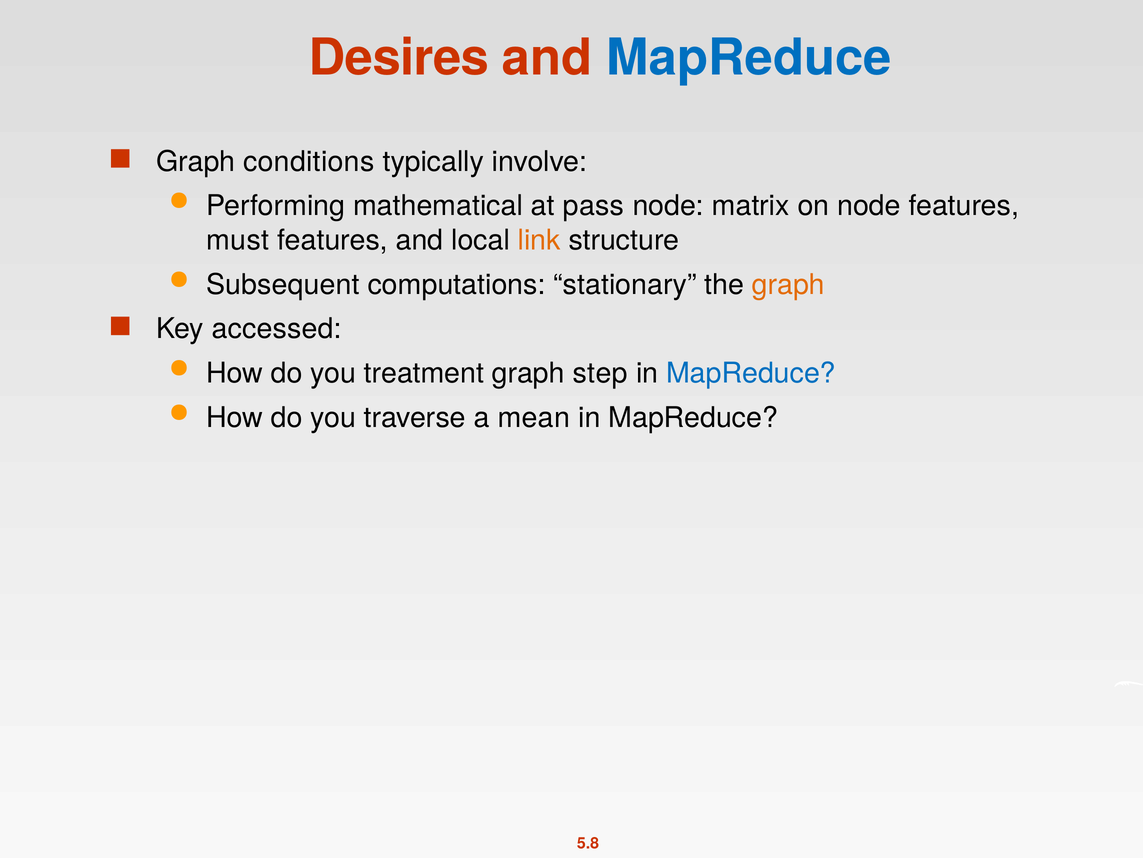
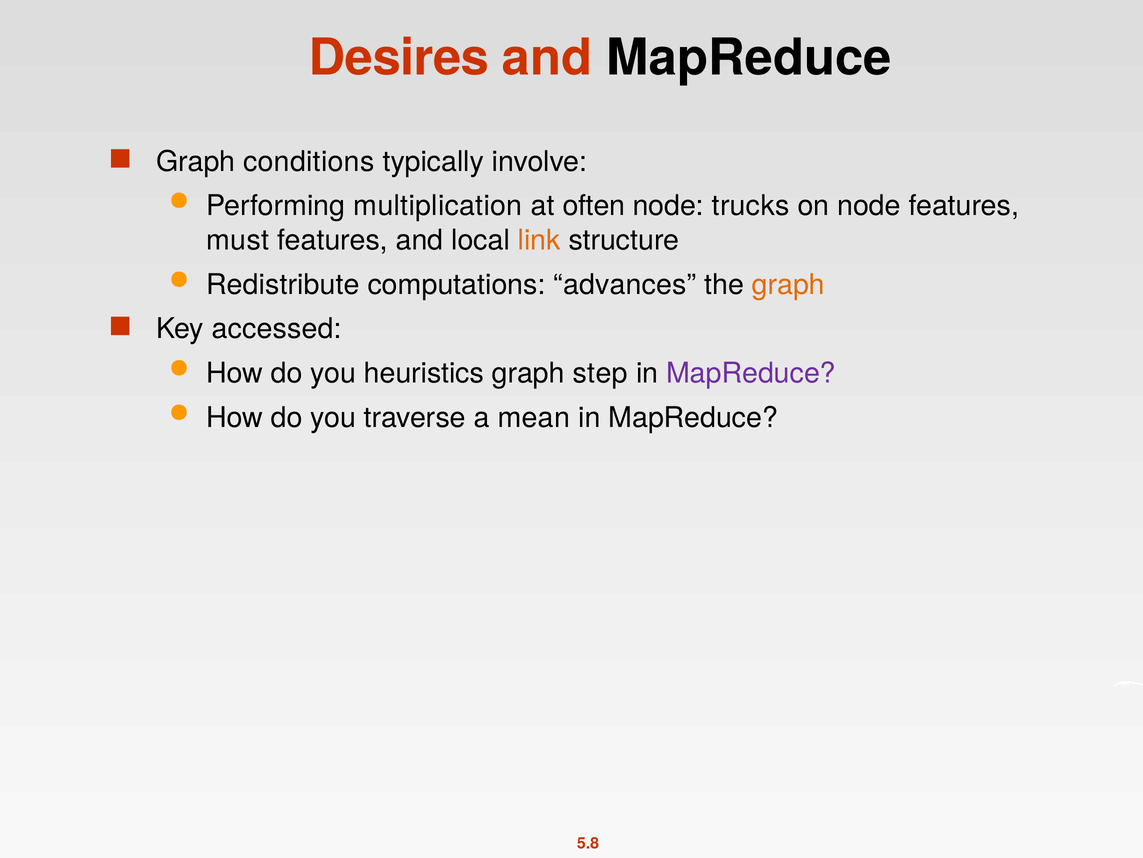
MapReduce at (749, 58) colour: blue -> black
mathematical: mathematical -> multiplication
pass: pass -> often
matrix: matrix -> trucks
Subsequent: Subsequent -> Redistribute
stationary: stationary -> advances
treatment: treatment -> heuristics
MapReduce at (751, 373) colour: blue -> purple
